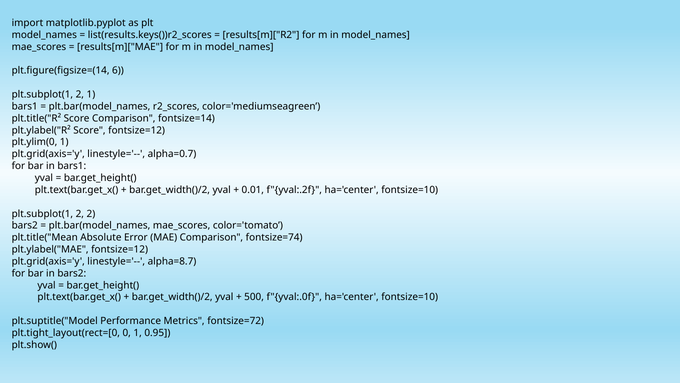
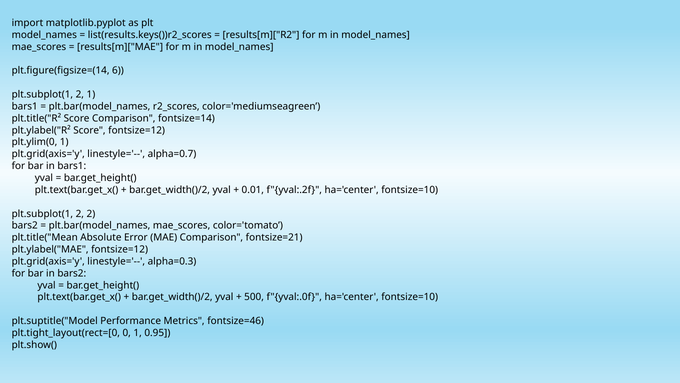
fontsize=74: fontsize=74 -> fontsize=21
alpha=8.7: alpha=8.7 -> alpha=0.3
fontsize=72: fontsize=72 -> fontsize=46
